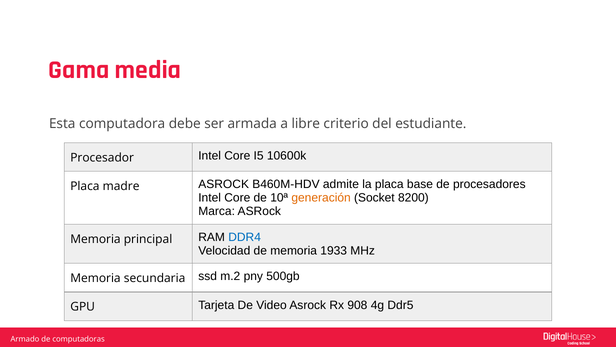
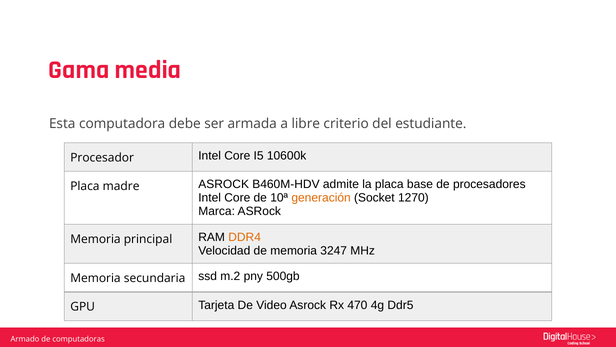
8200: 8200 -> 1270
DDR4 colour: blue -> orange
1933: 1933 -> 3247
908: 908 -> 470
